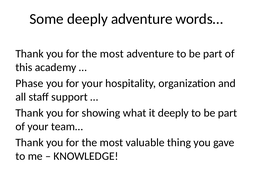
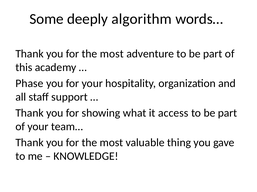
deeply adventure: adventure -> algorithm
it deeply: deeply -> access
